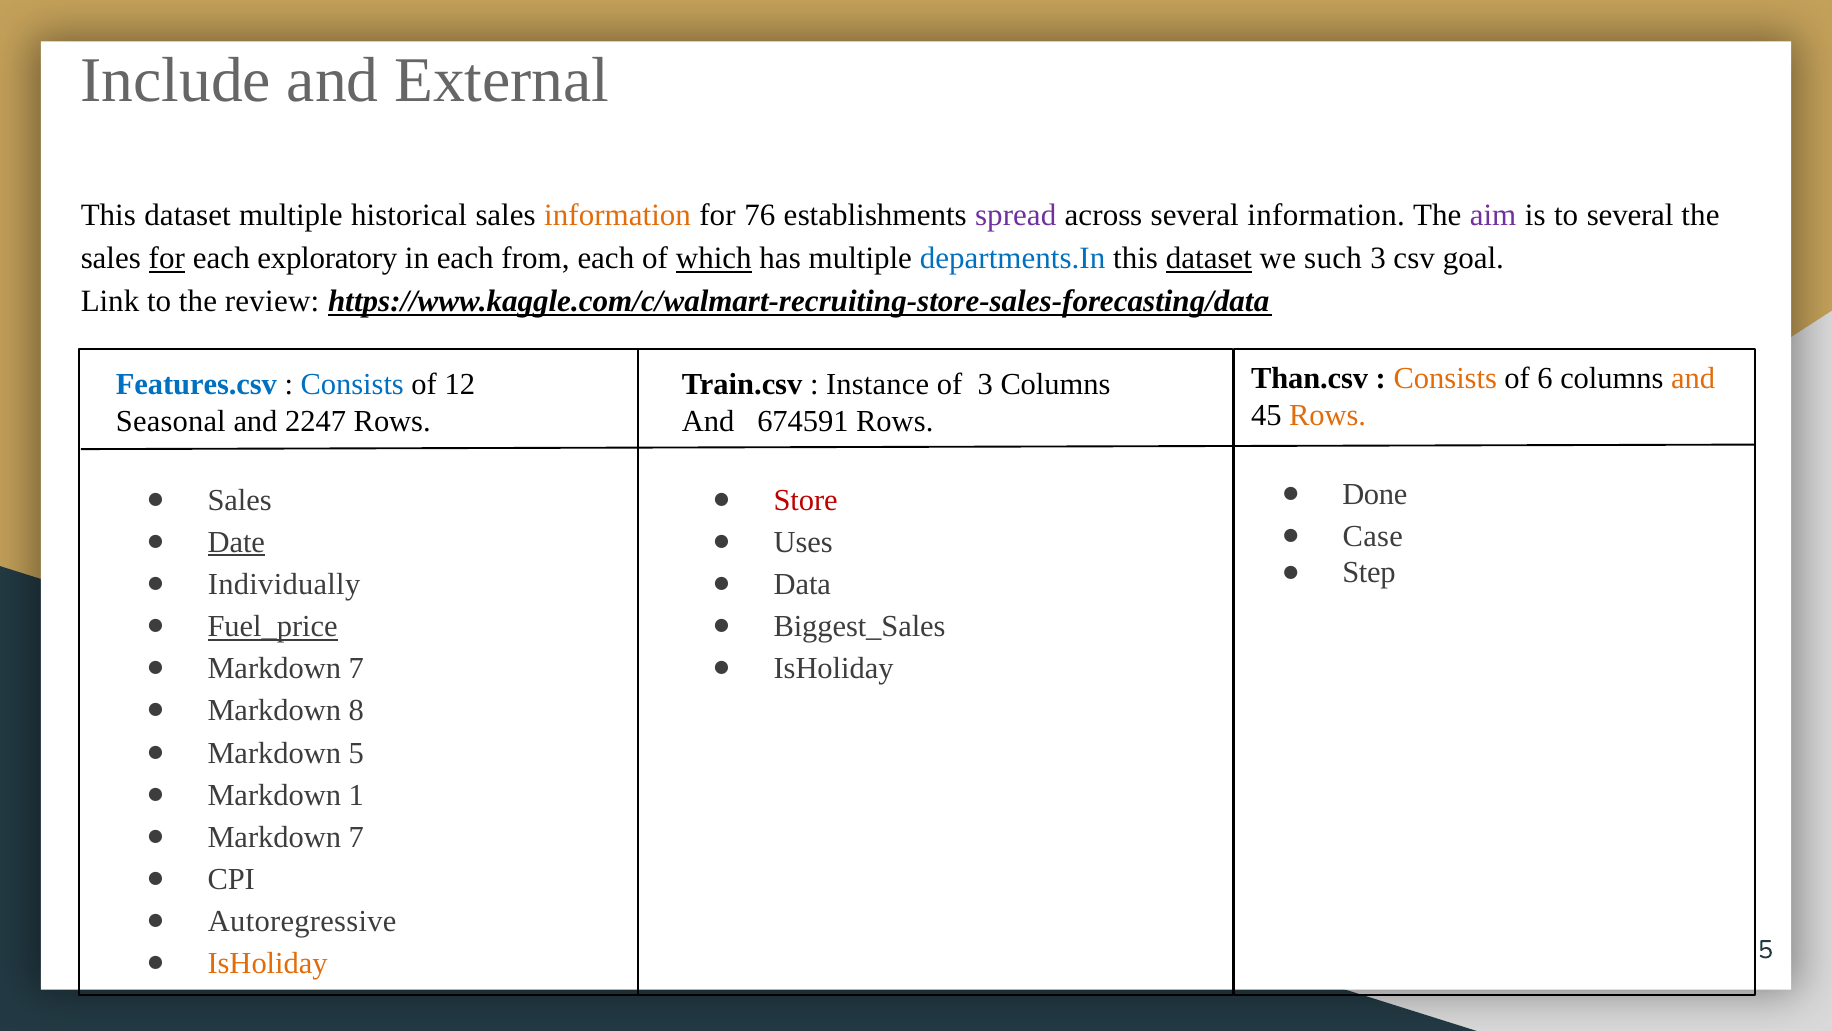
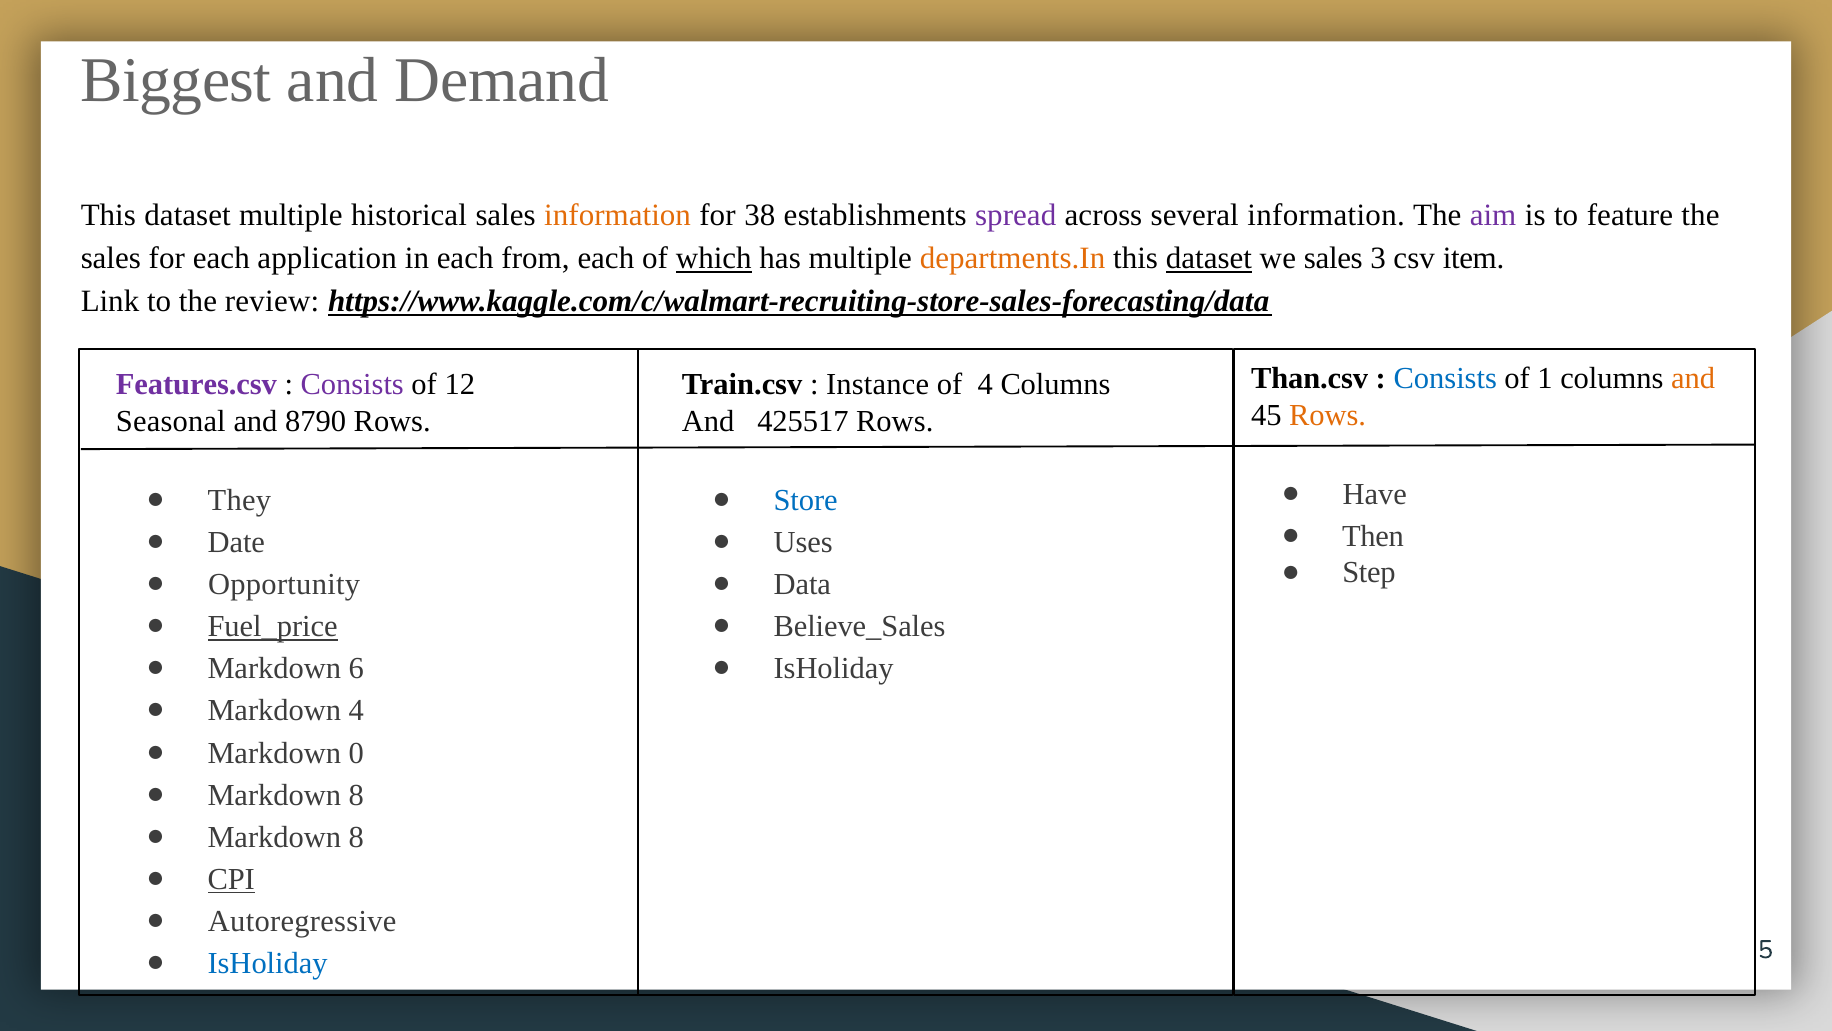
Include: Include -> Biggest
External: External -> Demand
76: 76 -> 38
to several: several -> feature
for at (167, 258) underline: present -> none
exploratory: exploratory -> application
departments.In colour: blue -> orange
we such: such -> sales
goal: goal -> item
Consists at (1445, 378) colour: orange -> blue
6: 6 -> 1
Features.csv colour: blue -> purple
Consists at (352, 384) colour: blue -> purple
of 3: 3 -> 4
2247: 2247 -> 8790
674591: 674591 -> 425517
Done: Done -> Have
Sales at (240, 500): Sales -> They
Store colour: red -> blue
Case: Case -> Then
Date underline: present -> none
Individually: Individually -> Opportunity
Biggest_Sales: Biggest_Sales -> Believe_Sales
7 at (356, 668): 7 -> 6
Markdown 8: 8 -> 4
Markdown 5: 5 -> 0
1 at (356, 795): 1 -> 8
7 at (356, 837): 7 -> 8
CPI underline: none -> present
IsHoliday at (268, 963) colour: orange -> blue
